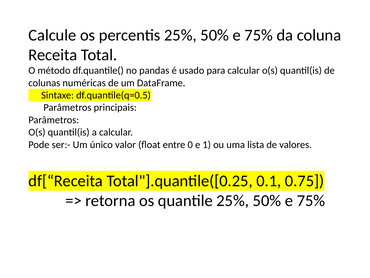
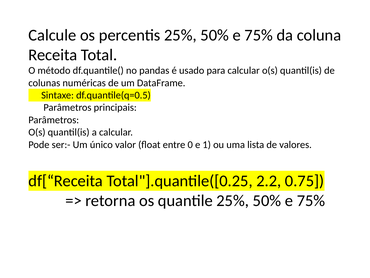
0.1: 0.1 -> 2.2
